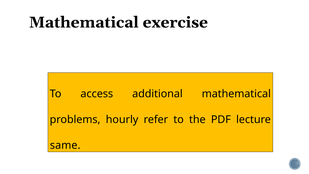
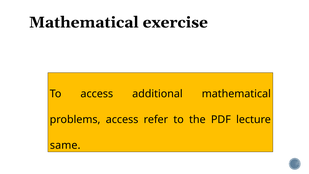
problems hourly: hourly -> access
